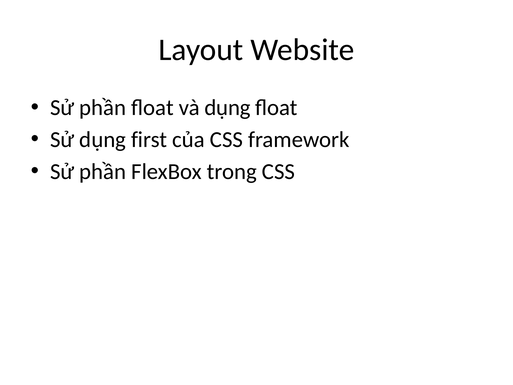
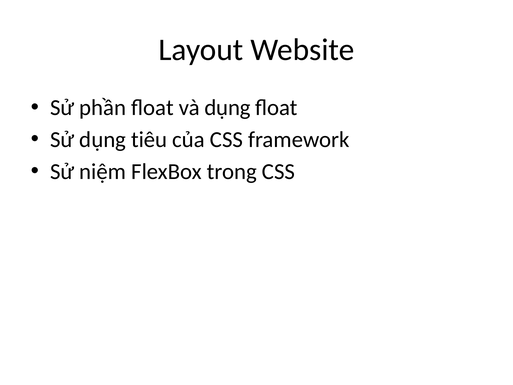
first: first -> tiêu
phần at (103, 171): phần -> niệm
